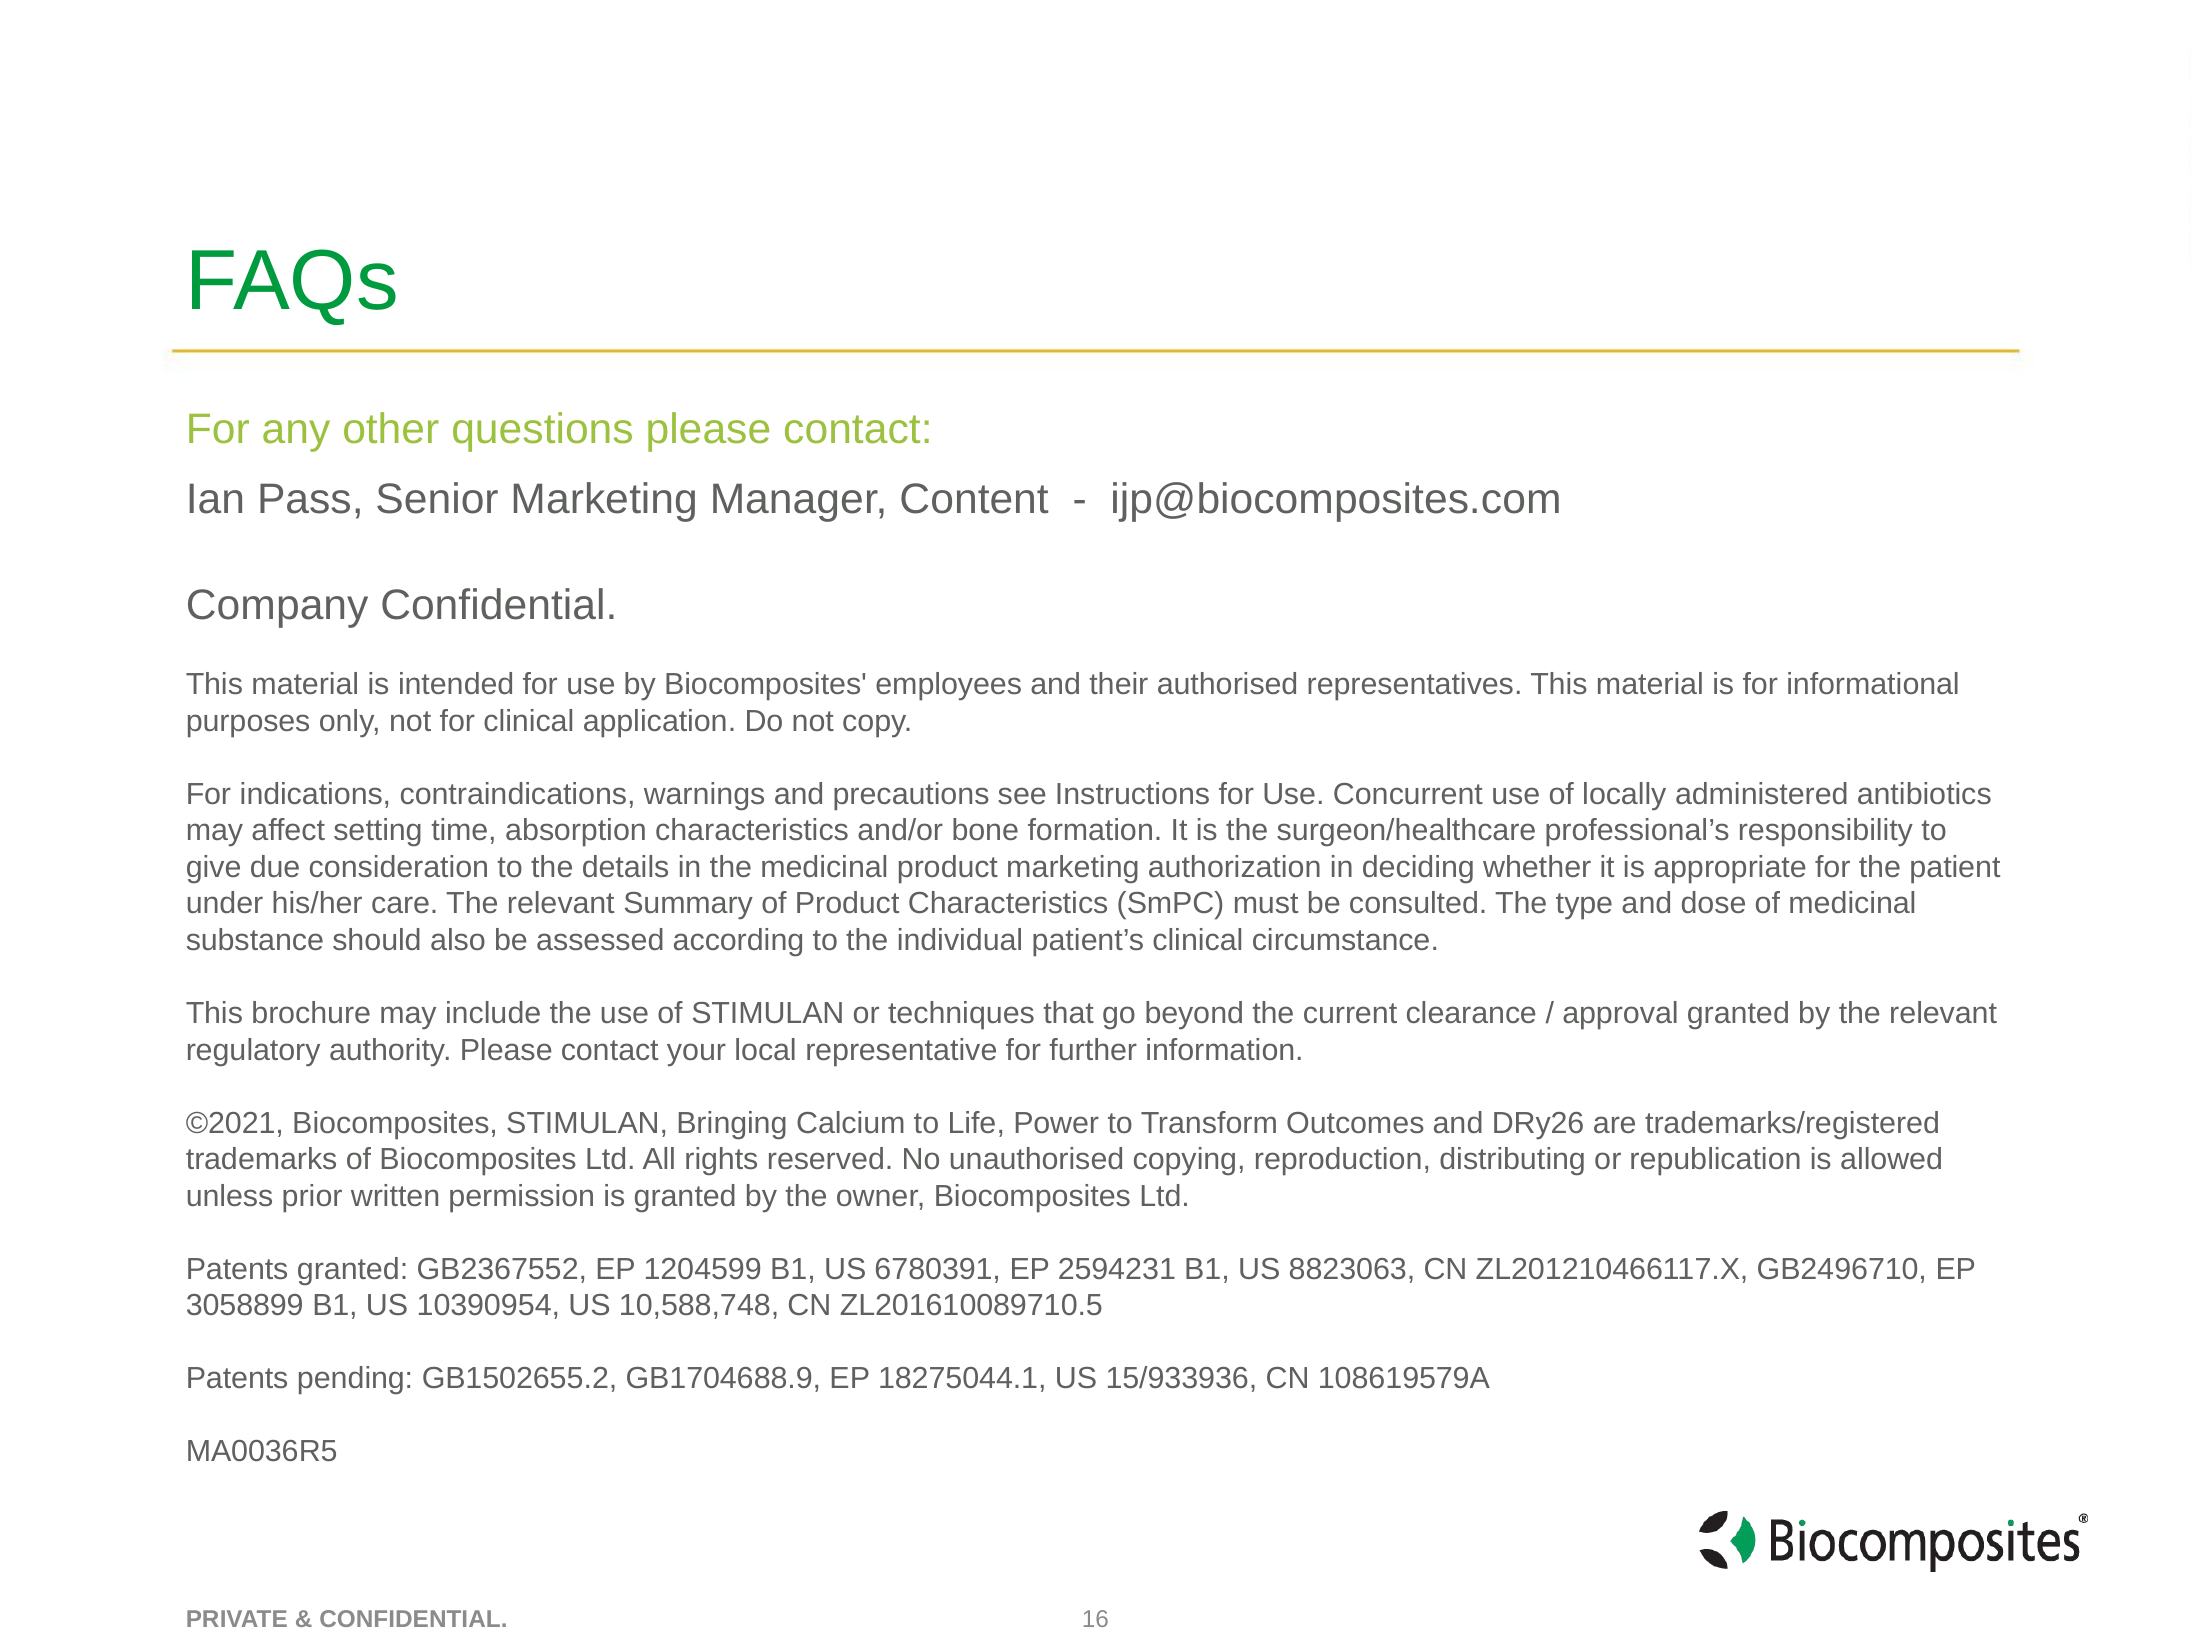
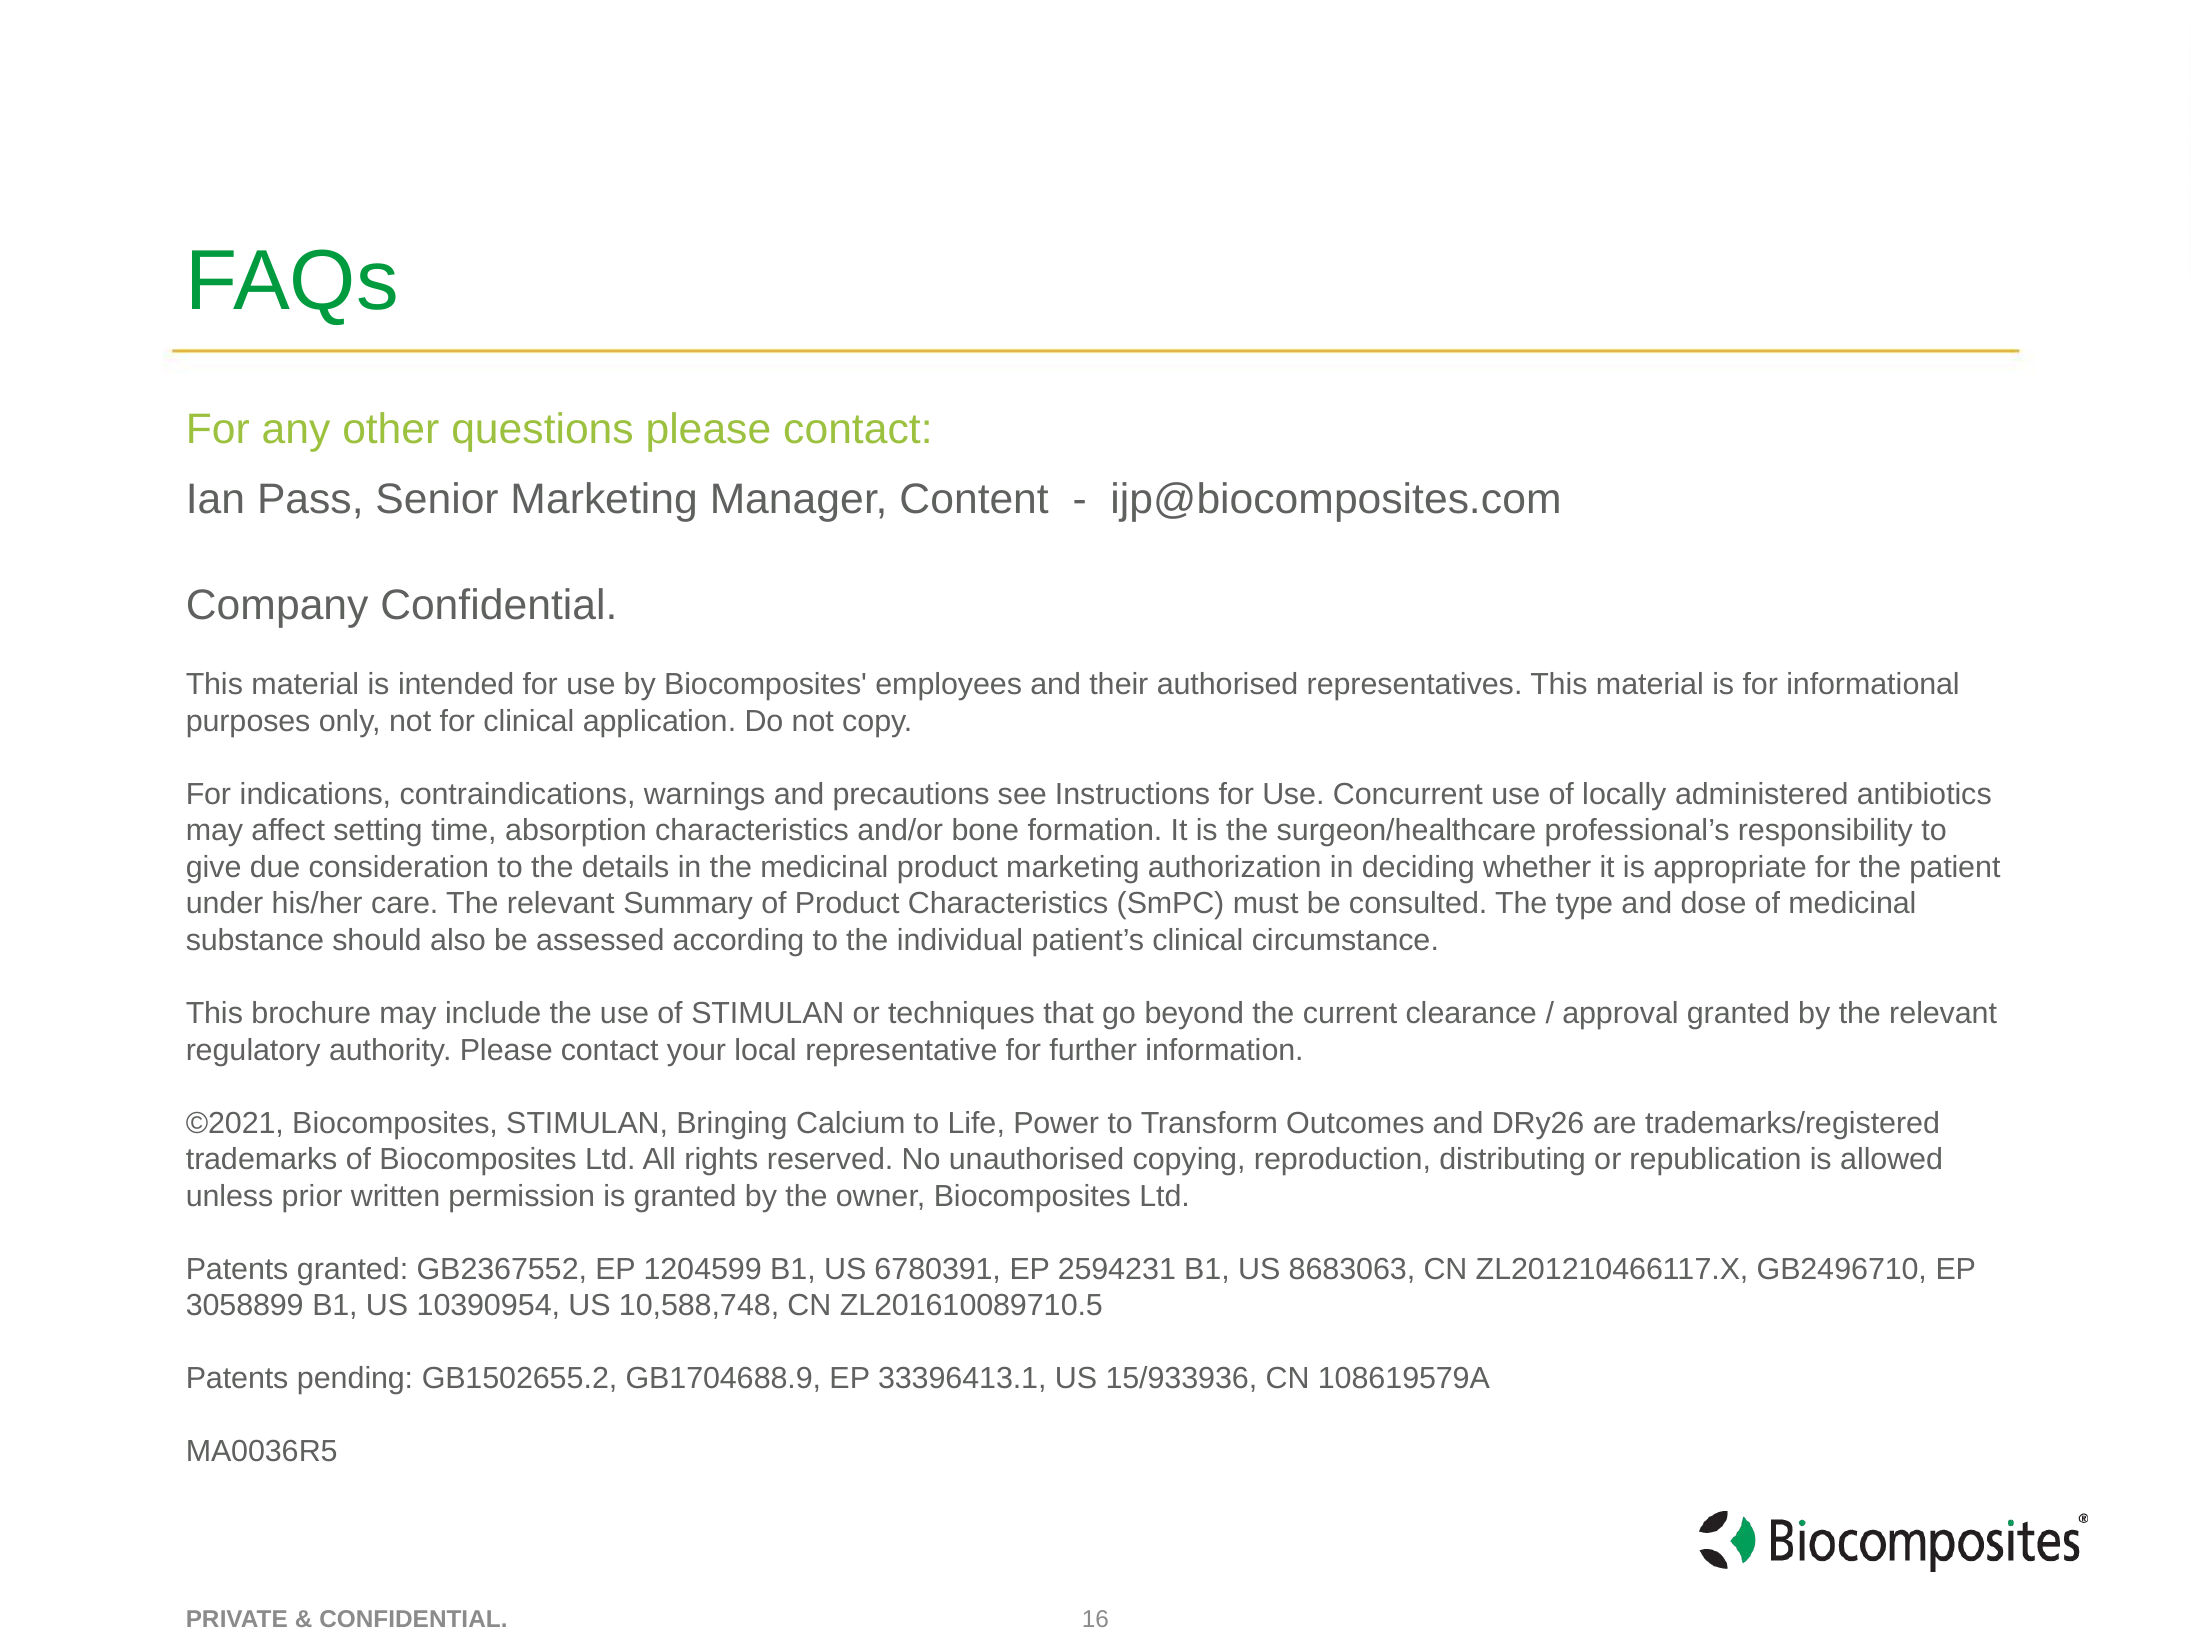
8823063: 8823063 -> 8683063
18275044.1: 18275044.1 -> 33396413.1
